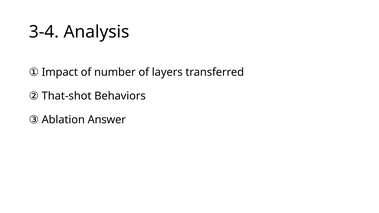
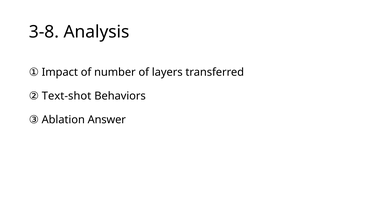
3-4: 3-4 -> 3-8
That-shot: That-shot -> Text-shot
